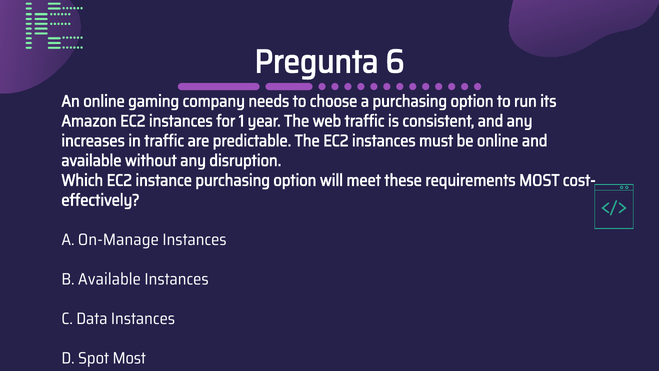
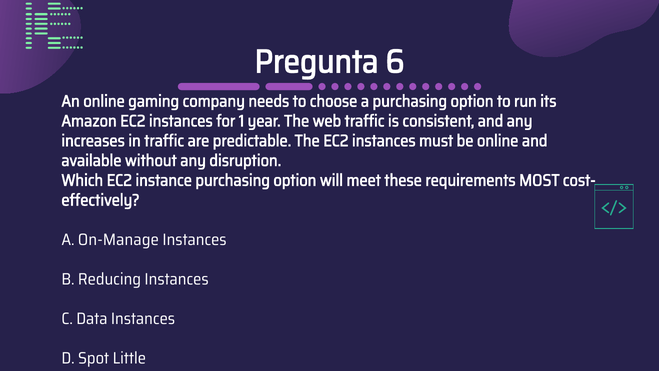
B Available: Available -> Reducing
Spot Most: Most -> Little
